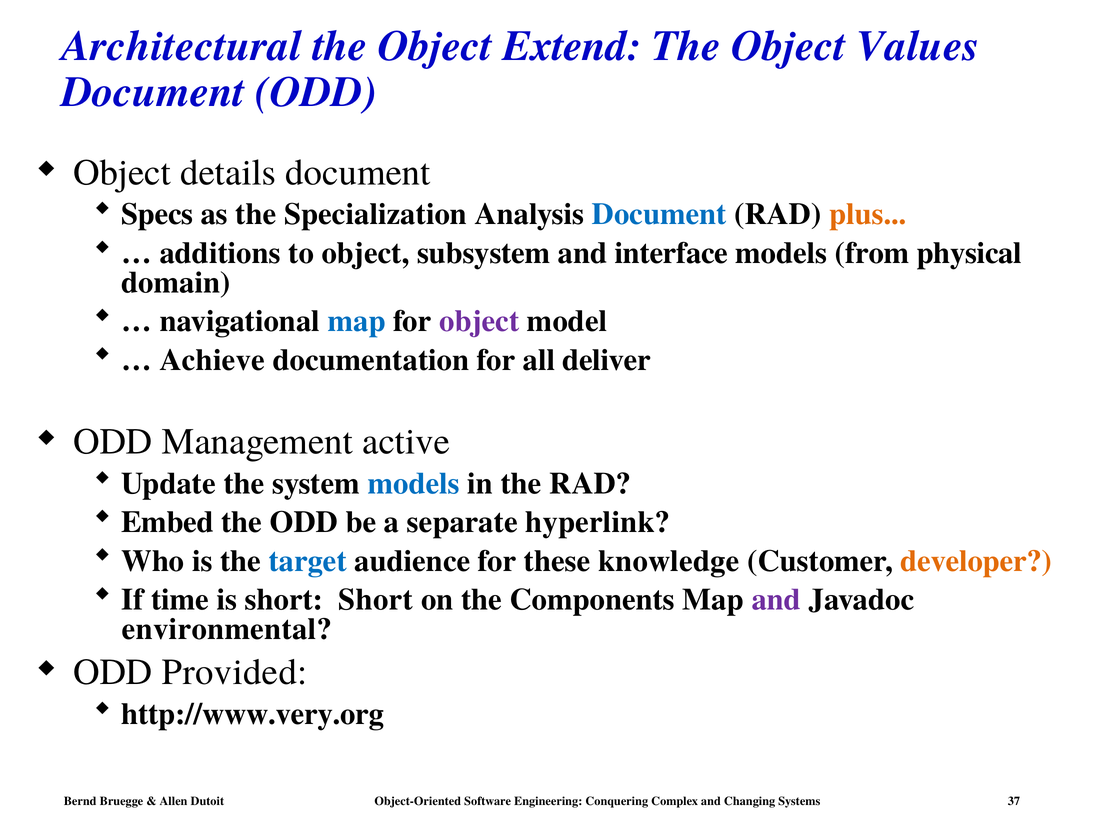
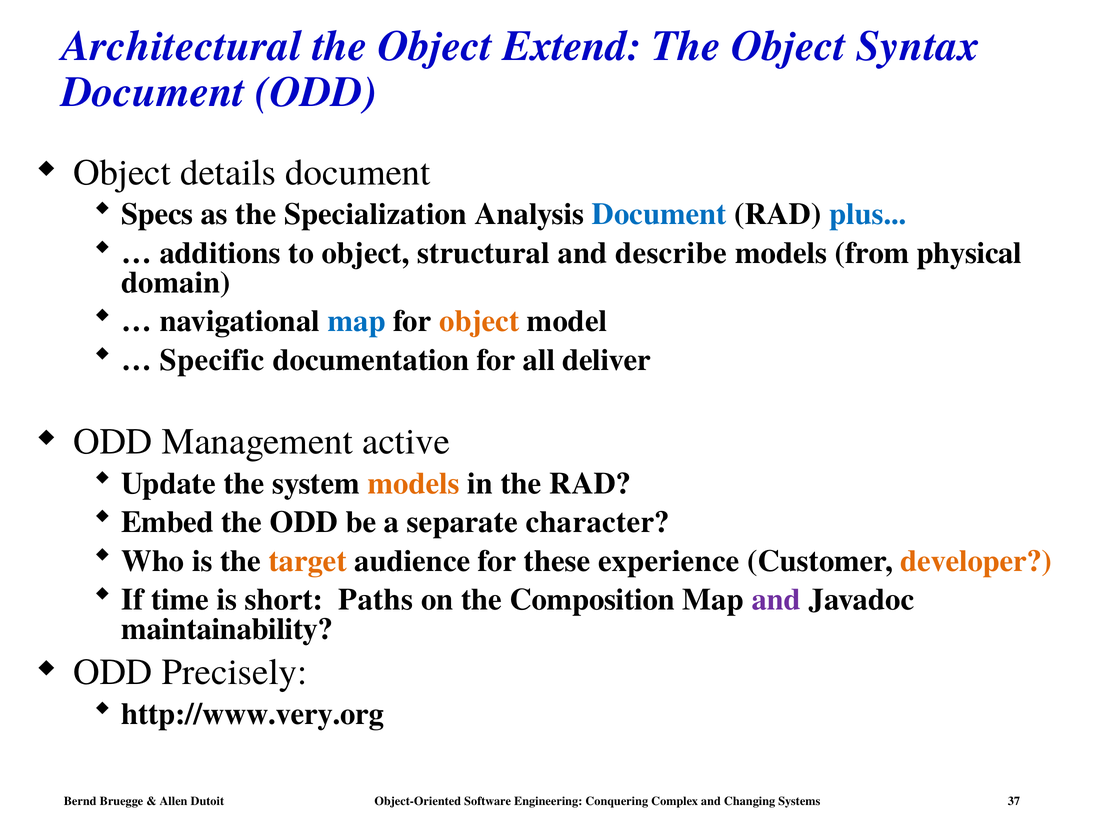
Values: Values -> Syntax
plus colour: orange -> blue
subsystem: subsystem -> structural
interface: interface -> describe
object at (479, 321) colour: purple -> orange
Achieve: Achieve -> Specific
models at (414, 484) colour: blue -> orange
hyperlink: hyperlink -> character
target colour: blue -> orange
knowledge: knowledge -> experience
short Short: Short -> Paths
Components: Components -> Composition
environmental: environmental -> maintainability
Provided: Provided -> Precisely
